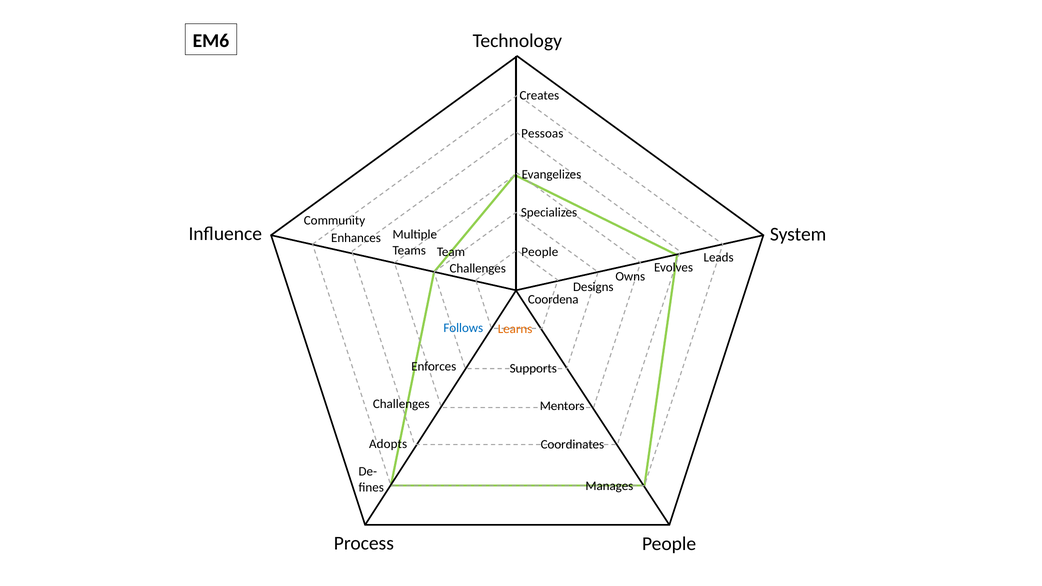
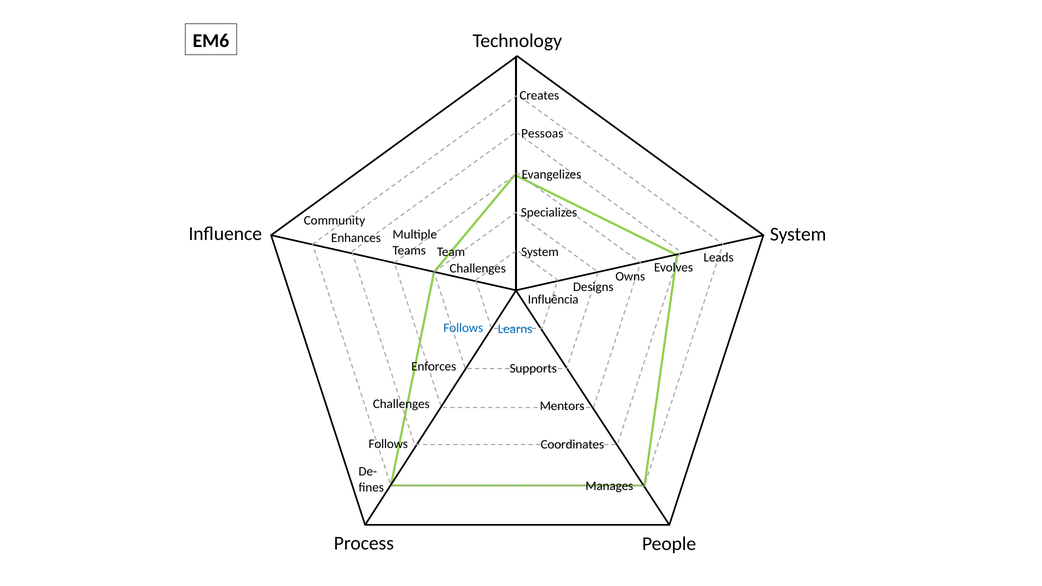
People at (540, 252): People -> System
Coordena: Coordena -> Influência
Learns colour: orange -> blue
Adopts at (388, 444): Adopts -> Follows
